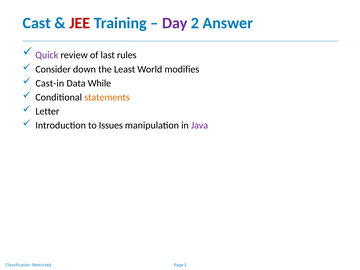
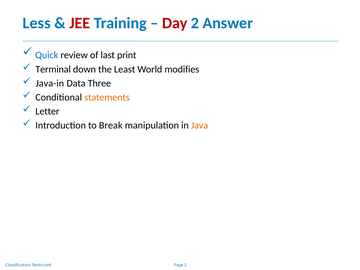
Cast: Cast -> Less
Day colour: purple -> red
Quick colour: purple -> blue
rules: rules -> print
Consider: Consider -> Terminal
Cast-in: Cast-in -> Java-in
While: While -> Three
Issues: Issues -> Break
Java colour: purple -> orange
